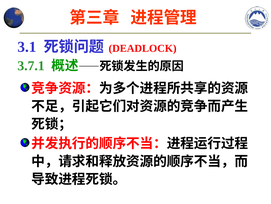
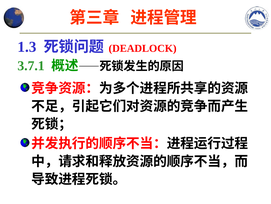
3.1: 3.1 -> 1.3
